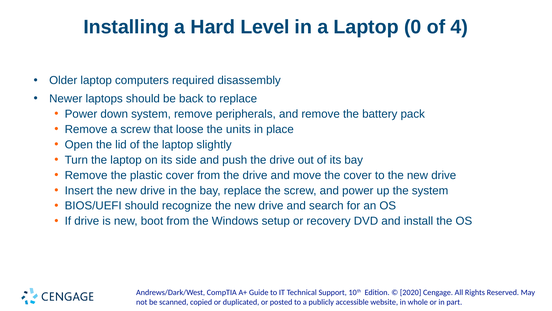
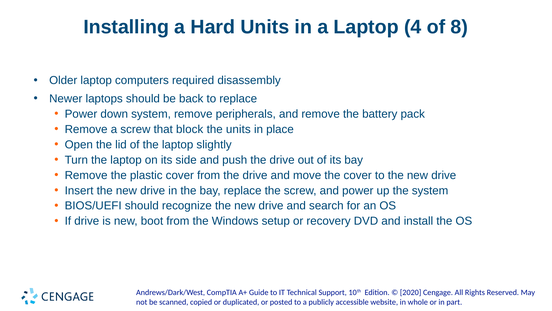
Hard Level: Level -> Units
0: 0 -> 4
4: 4 -> 8
loose: loose -> block
